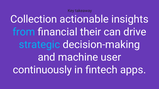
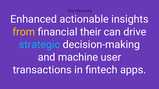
Collection: Collection -> Enhanced
from colour: light blue -> yellow
continuously: continuously -> transactions
